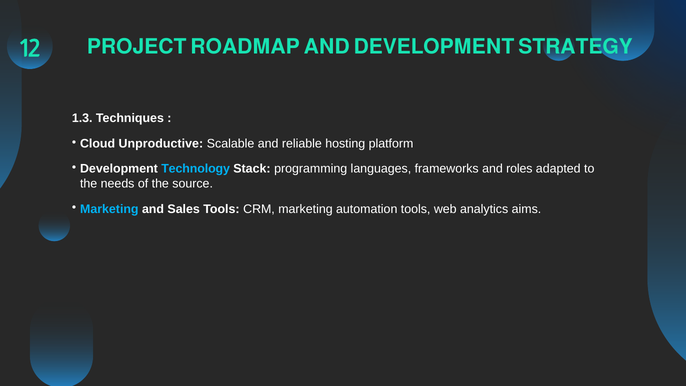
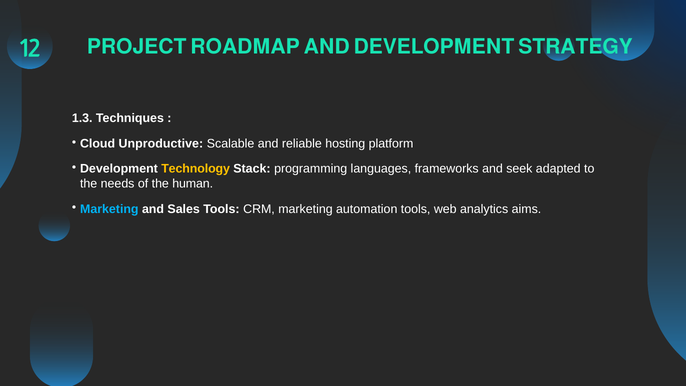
Technology colour: light blue -> yellow
roles: roles -> seek
source: source -> human
